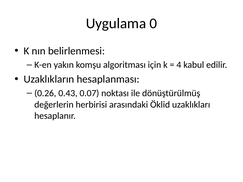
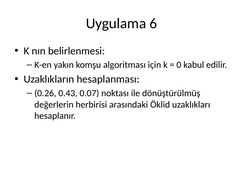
0: 0 -> 6
4: 4 -> 0
